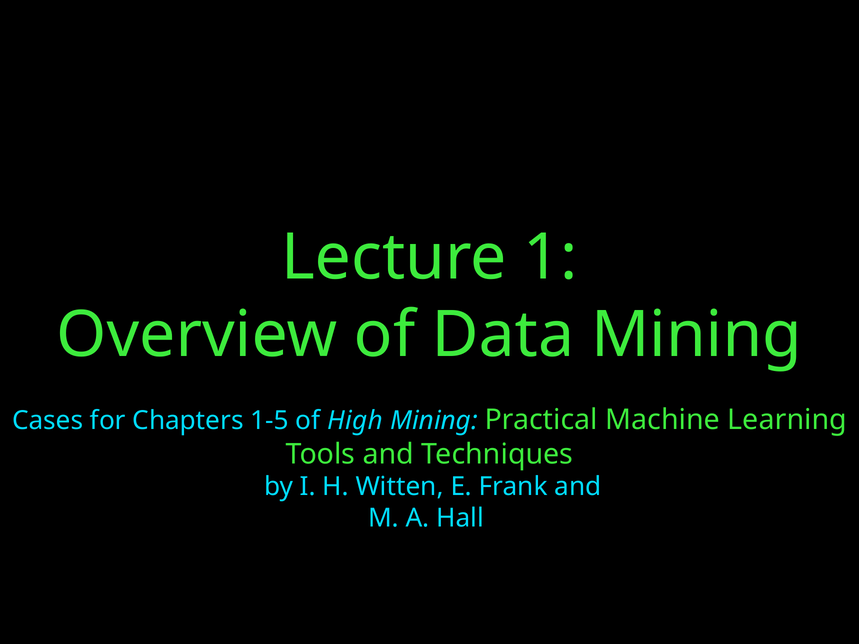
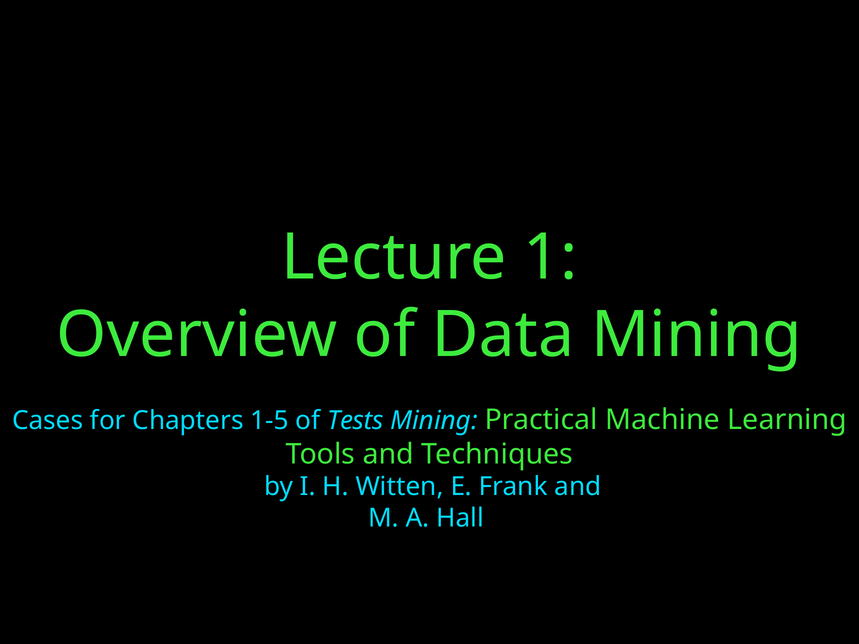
High: High -> Tests
